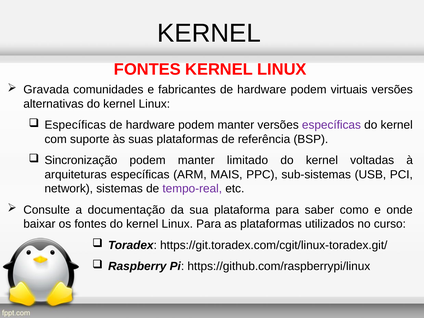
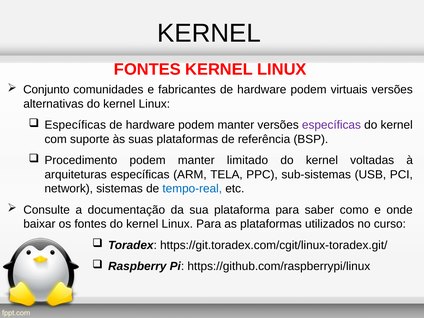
Gravada: Gravada -> Conjunto
Sincronização: Sincronização -> Procedimento
MAIS: MAIS -> TELA
tempo-real colour: purple -> blue
